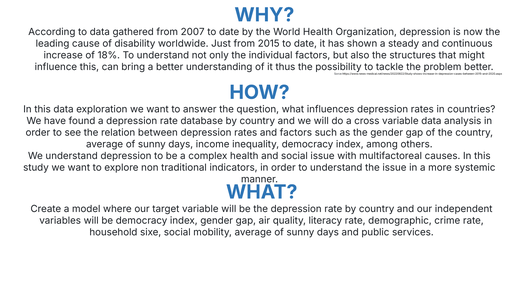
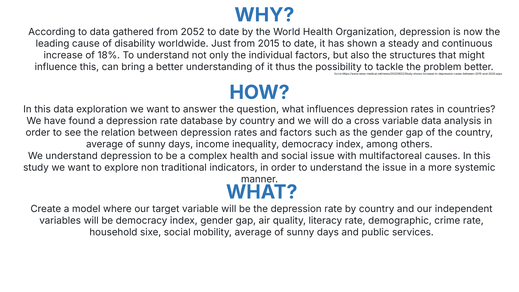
2007: 2007 -> 2052
